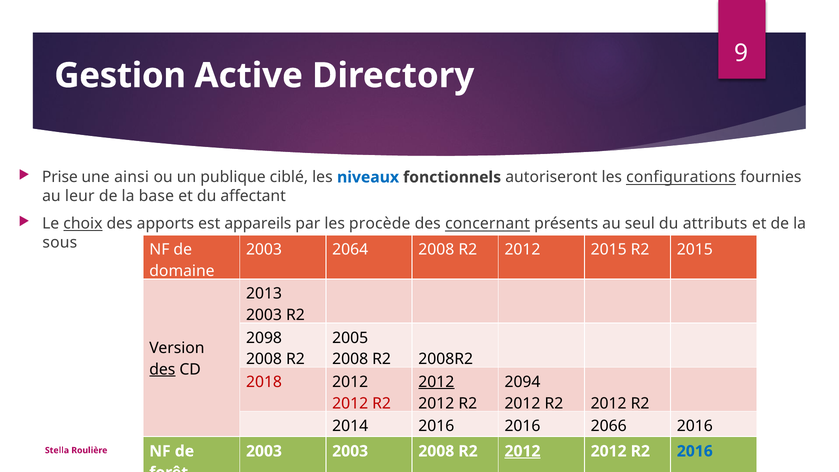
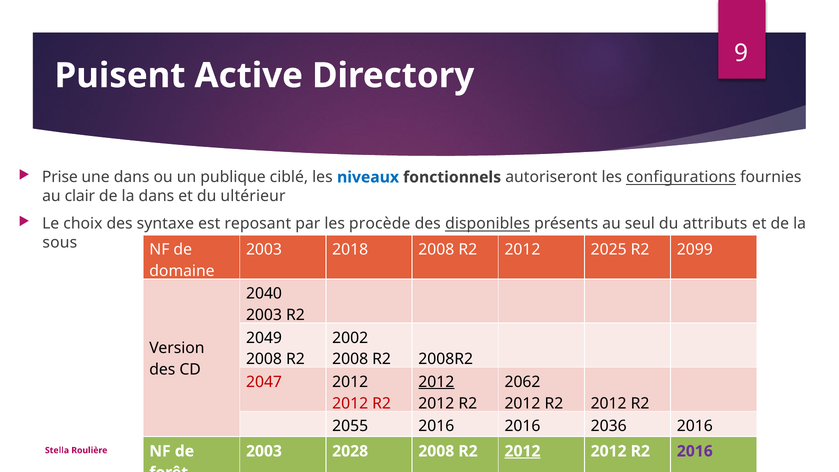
Gestion: Gestion -> Puisent
une ainsi: ainsi -> dans
leur: leur -> clair
la base: base -> dans
affectant: affectant -> ultérieur
choix underline: present -> none
apports: apports -> syntaxe
appareils: appareils -> reposant
concernant: concernant -> disponibles
2064: 2064 -> 2018
2012 2015: 2015 -> 2025
R2 2015: 2015 -> 2099
2013: 2013 -> 2040
2098: 2098 -> 2049
2005: 2005 -> 2002
des at (162, 369) underline: present -> none
2018: 2018 -> 2047
2094: 2094 -> 2062
2014: 2014 -> 2055
2066: 2066 -> 2036
2003 2003: 2003 -> 2028
2016 at (695, 451) colour: blue -> purple
